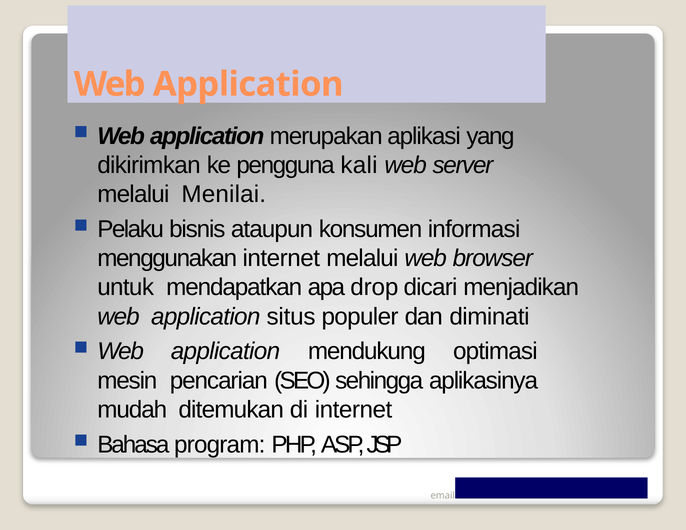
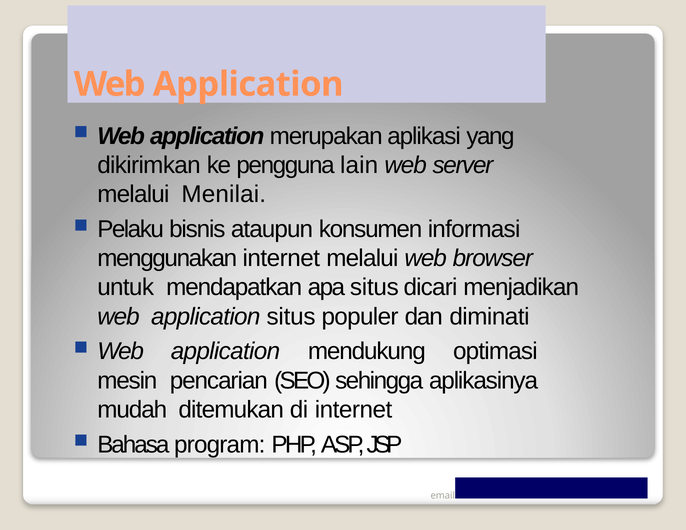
kali: kali -> lain
apa drop: drop -> situs
